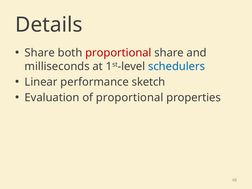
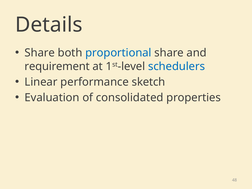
proportional at (118, 53) colour: red -> blue
milliseconds: milliseconds -> requirement
of proportional: proportional -> consolidated
